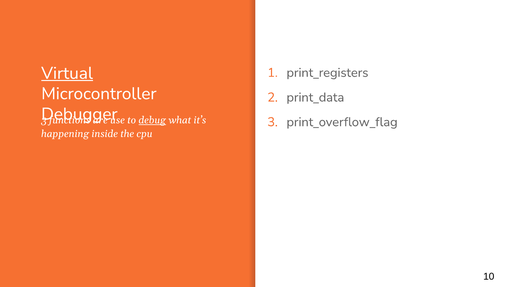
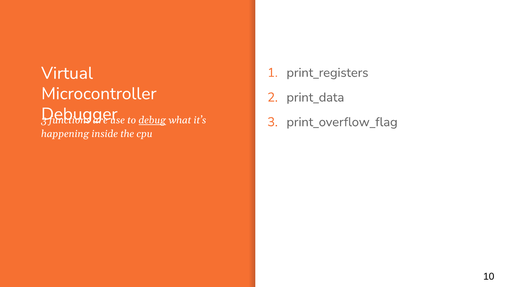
Virtual underline: present -> none
